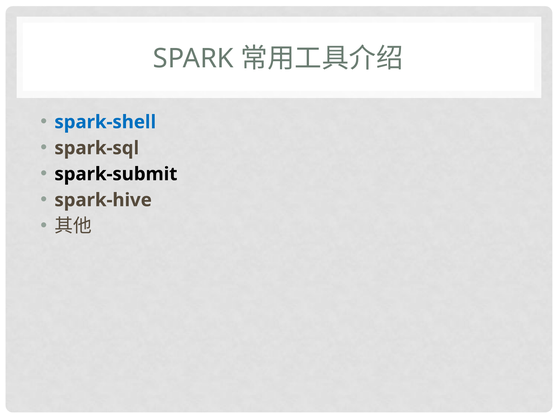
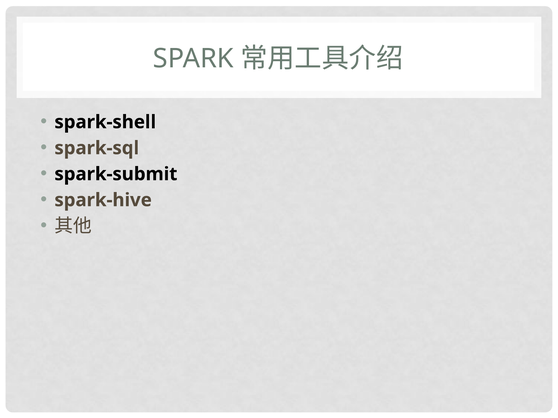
spark-shell colour: blue -> black
